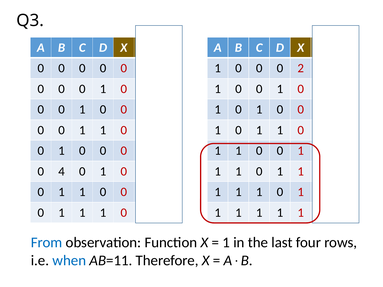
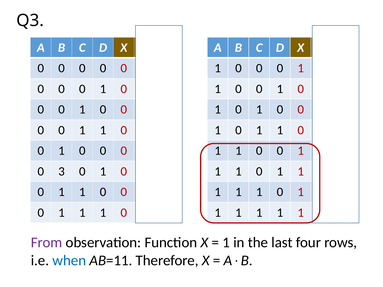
2 at (301, 68): 2 -> 1
4: 4 -> 3
From colour: blue -> purple
